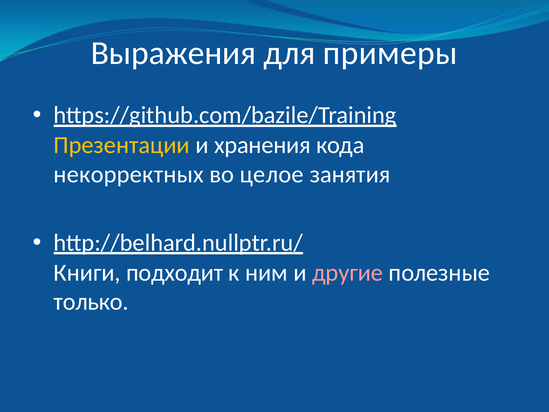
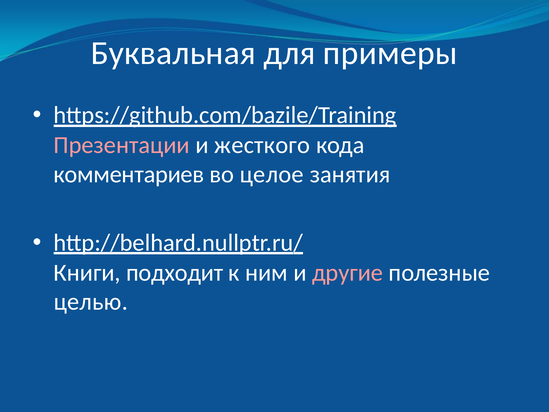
Выражения: Выражения -> Буквальная
Презентации colour: yellow -> pink
хранения: хранения -> жесткого
некорректных: некорректных -> комментариев
только: только -> целью
